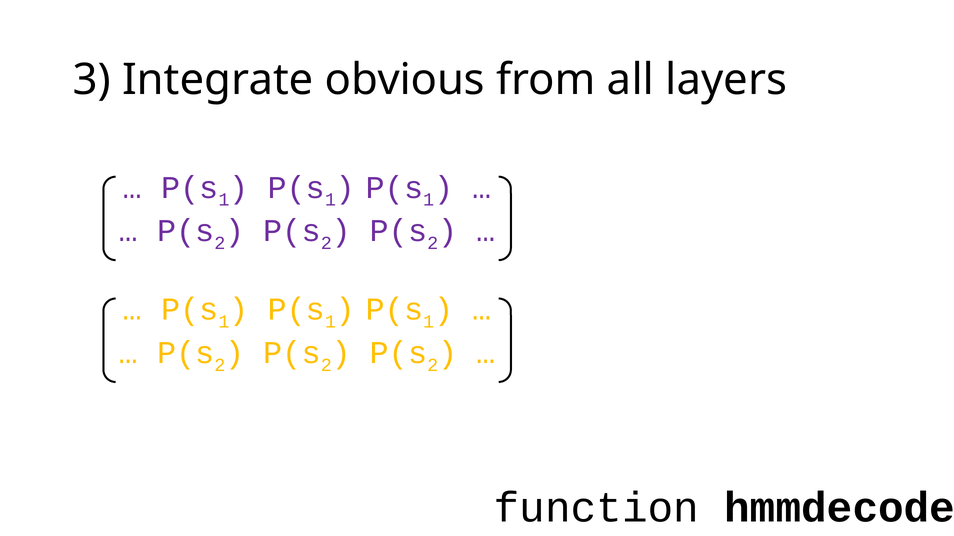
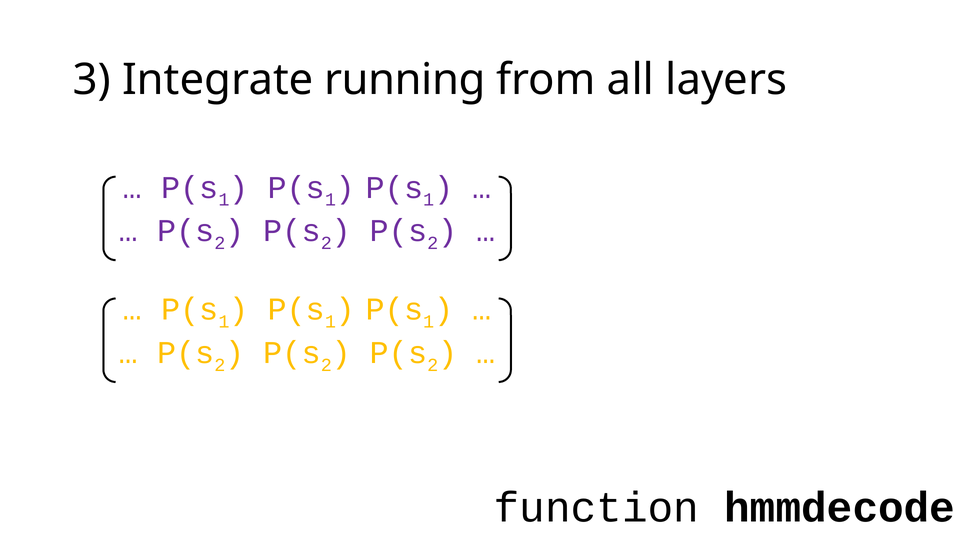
obvious: obvious -> running
